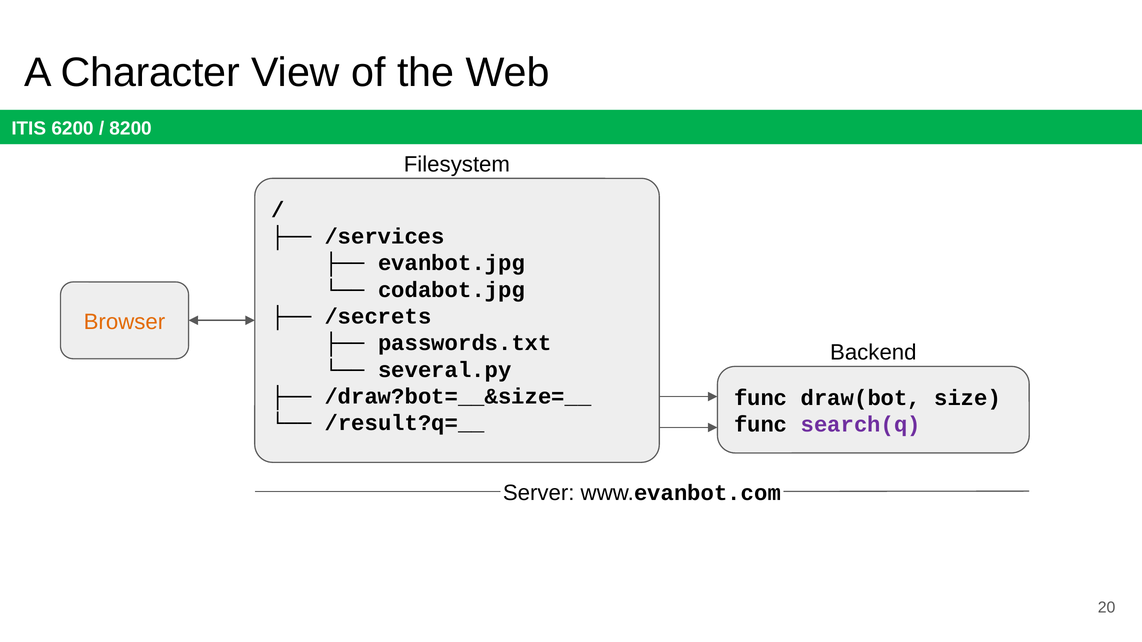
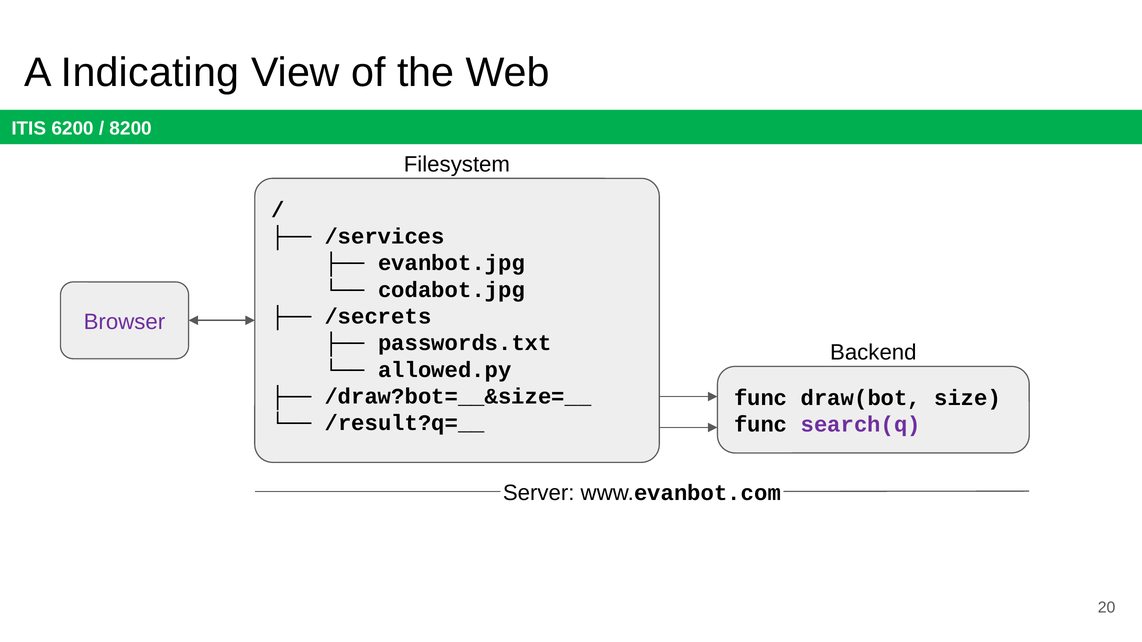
Character: Character -> Indicating
Browser colour: orange -> purple
several.py: several.py -> allowed.py
